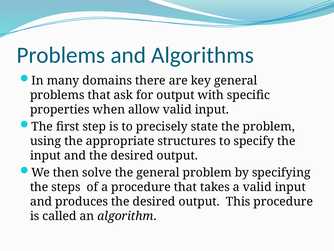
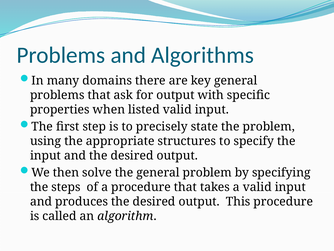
allow: allow -> listed
